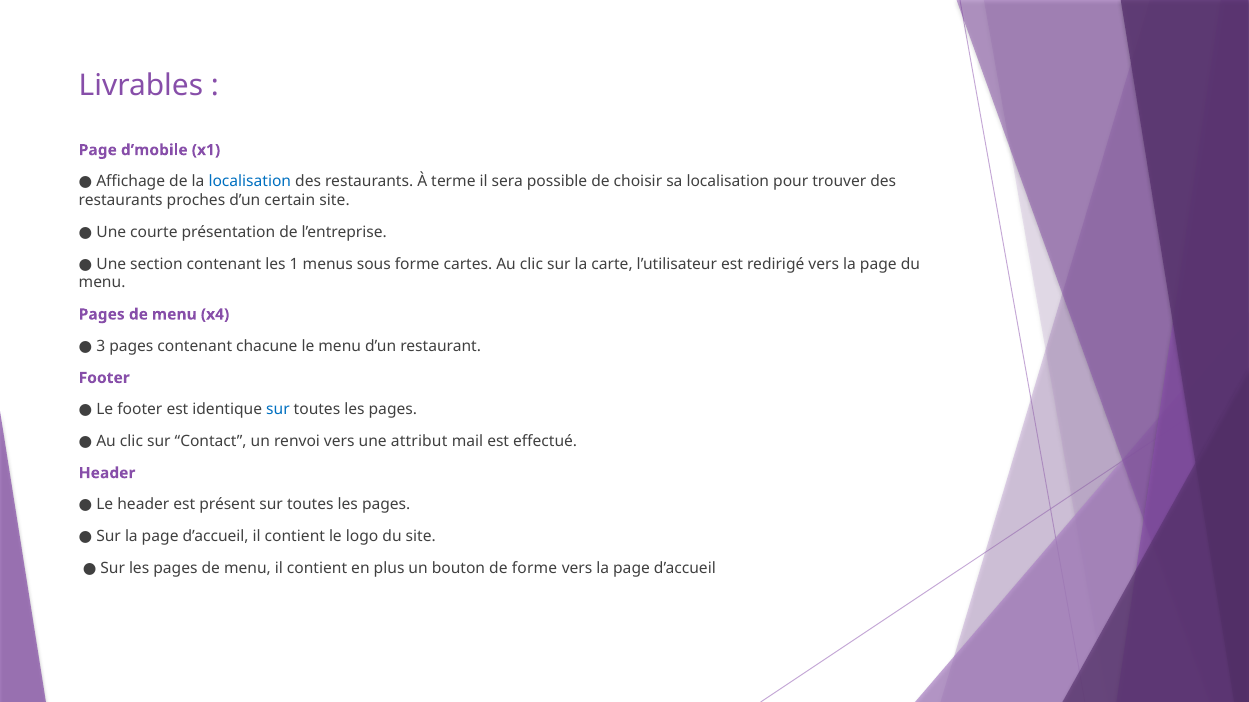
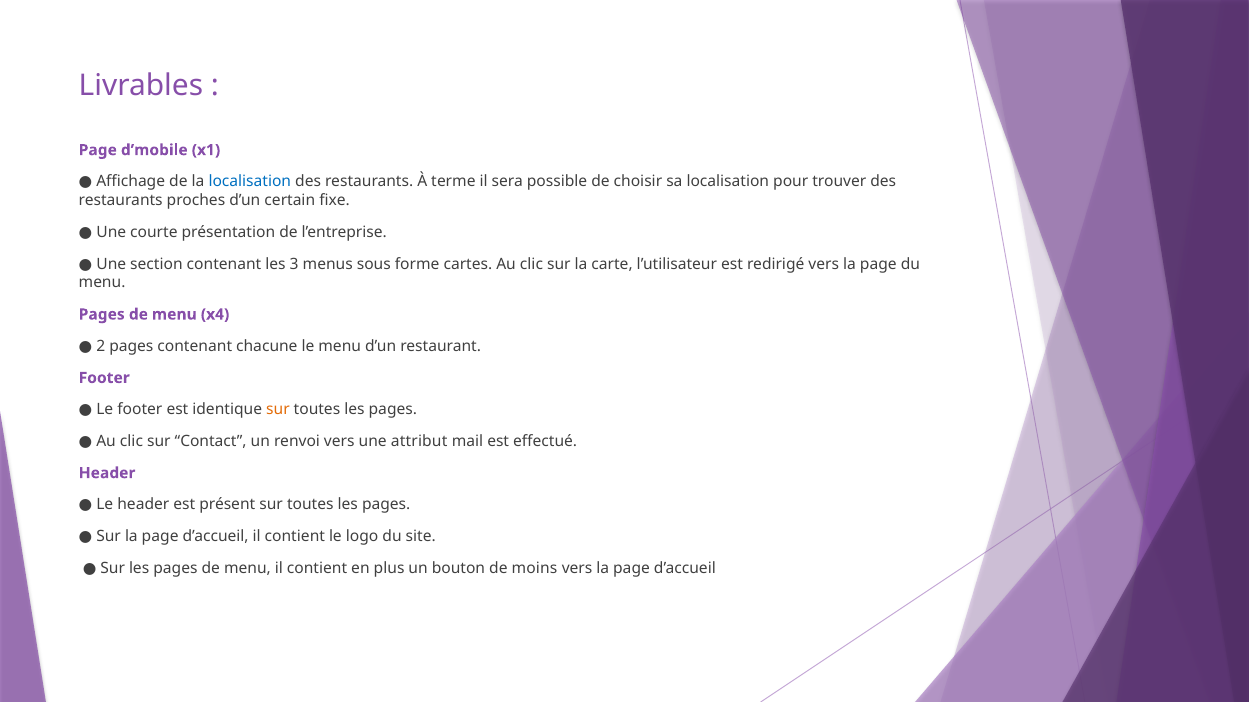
certain site: site -> fixe
1: 1 -> 3
3: 3 -> 2
sur at (278, 410) colour: blue -> orange
de forme: forme -> moins
